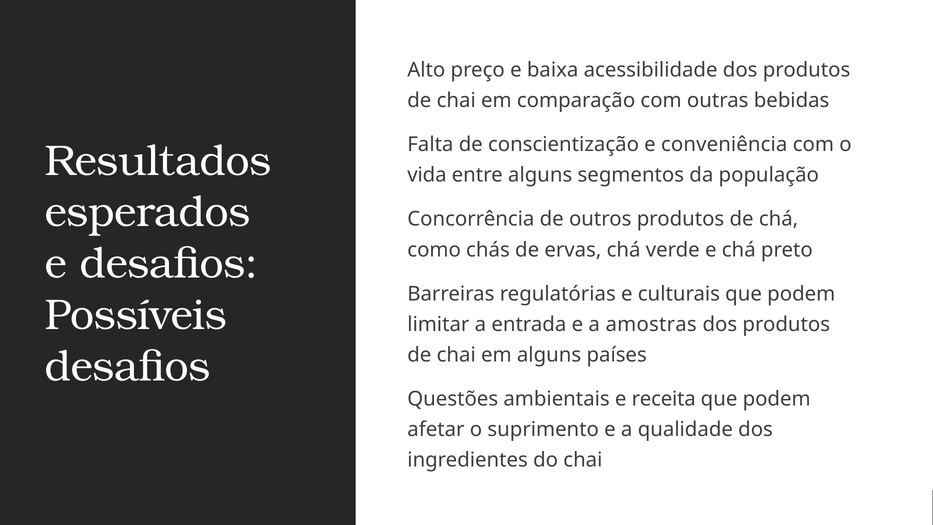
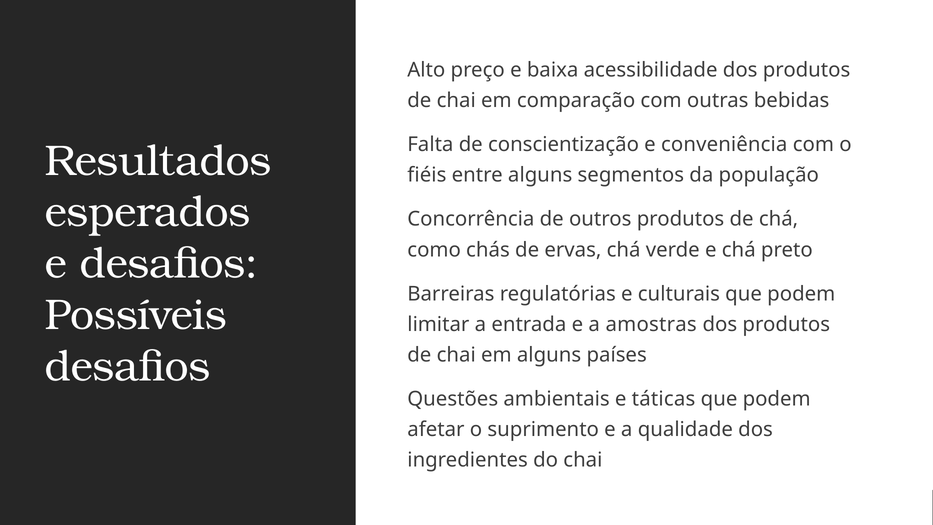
vida: vida -> fiéis
receita: receita -> táticas
